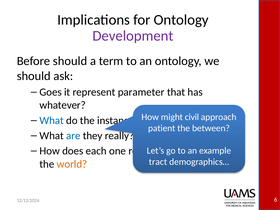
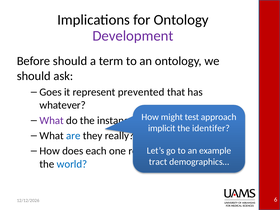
parameter: parameter -> prevented
civil: civil -> test
What at (52, 120) colour: blue -> purple
patient: patient -> implicit
between: between -> identifer
world colour: orange -> blue
